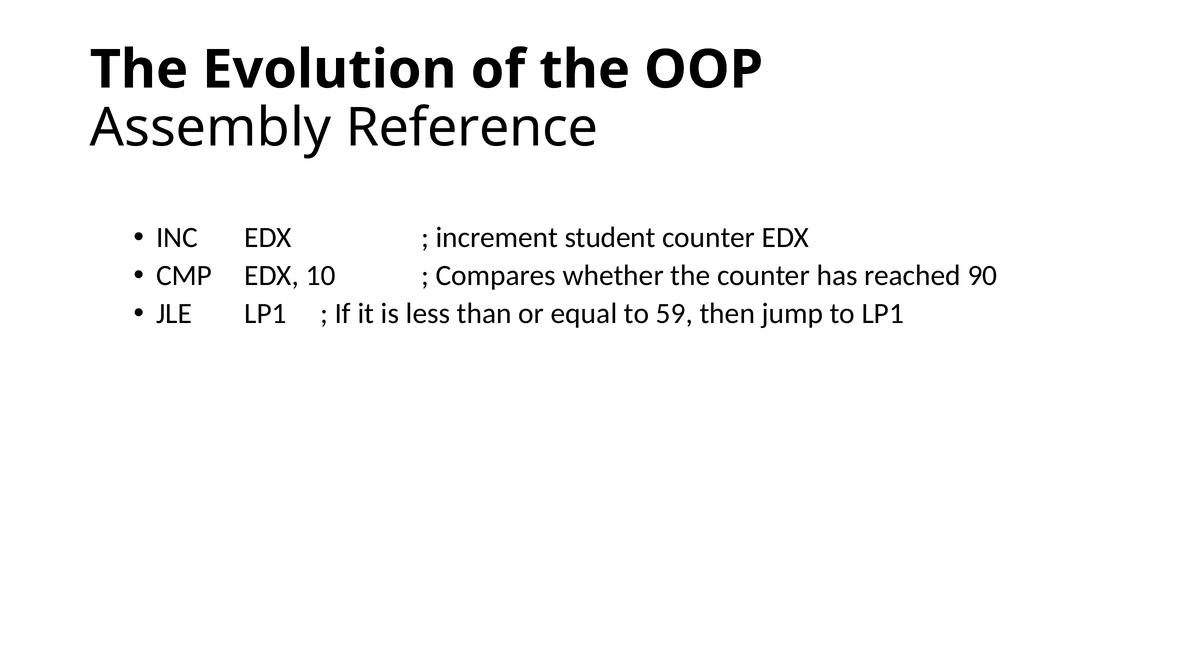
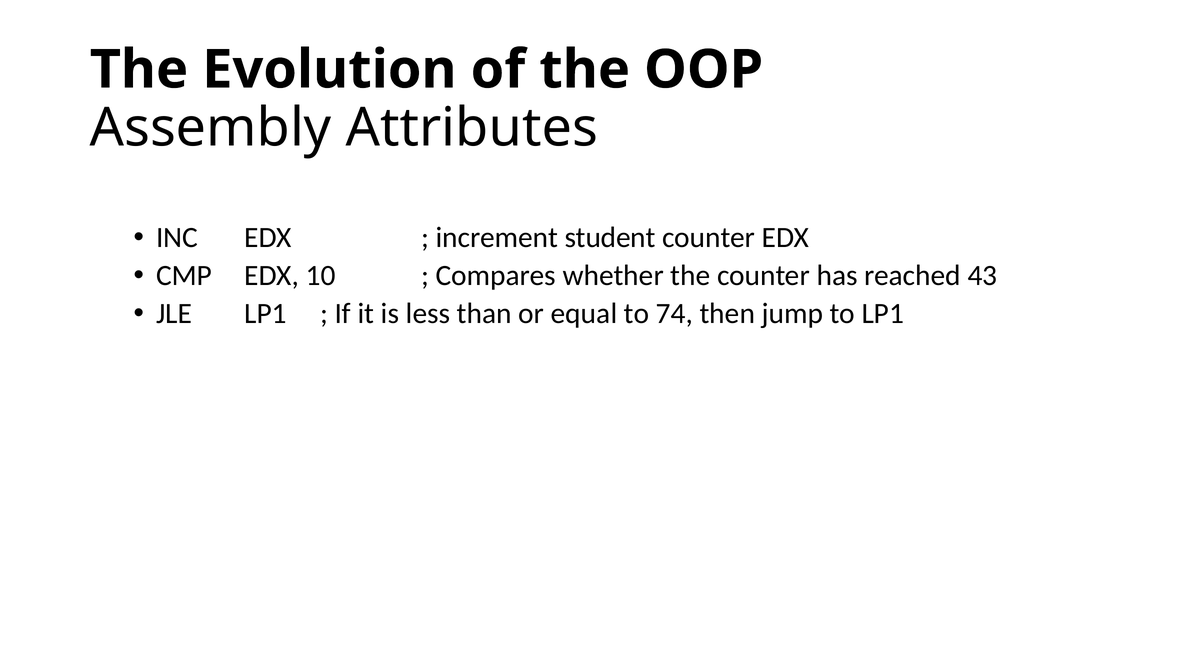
Reference: Reference -> Attributes
90: 90 -> 43
59: 59 -> 74
